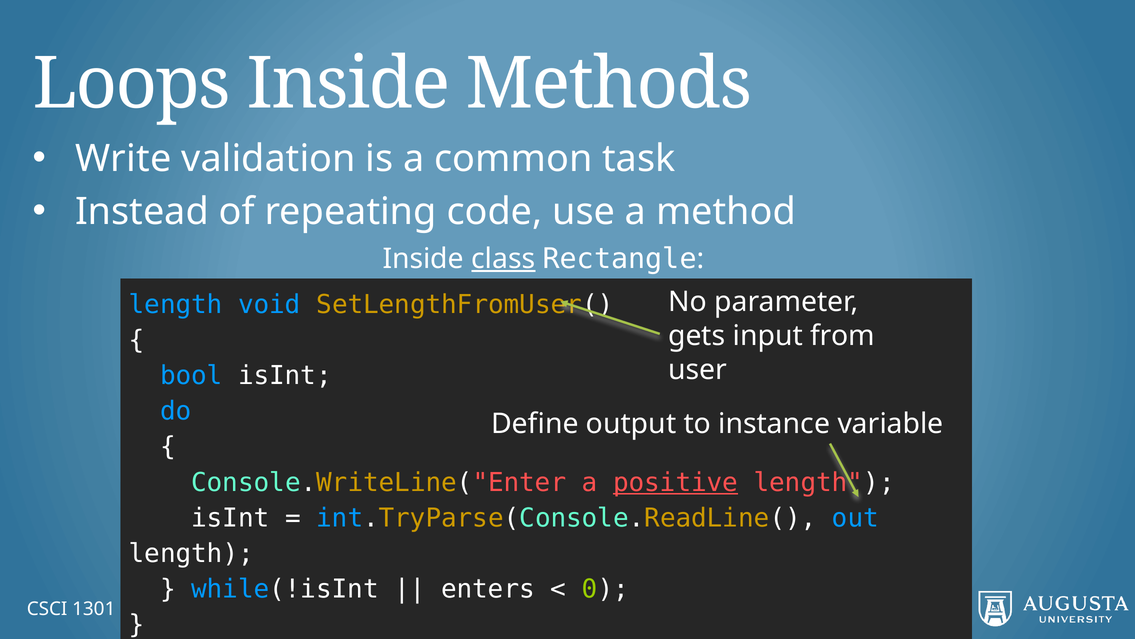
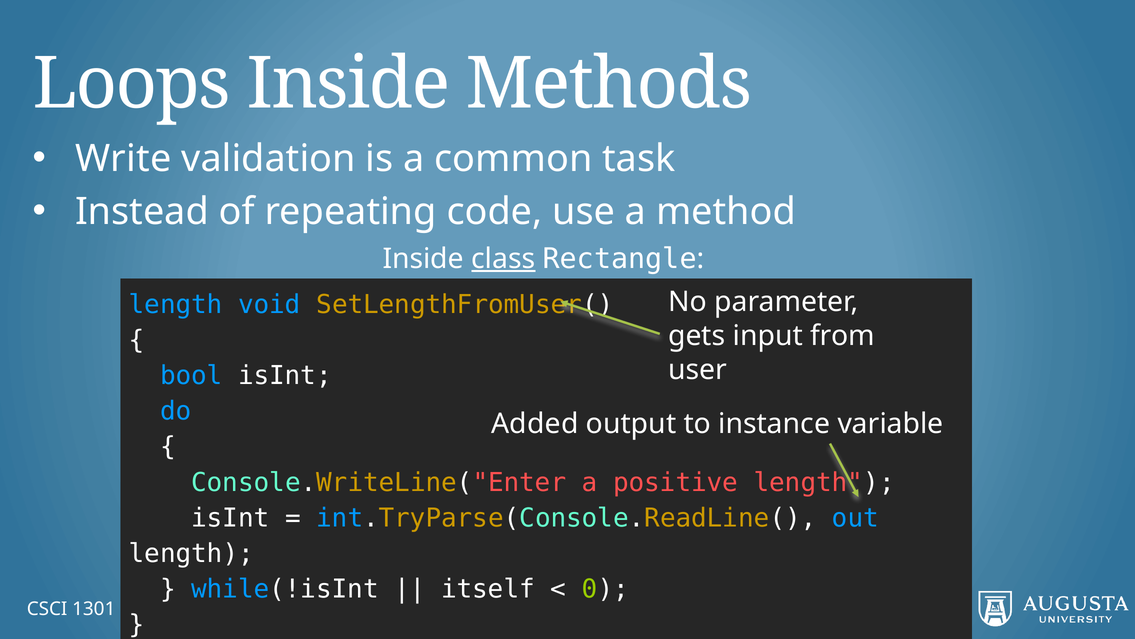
Define: Define -> Added
positive underline: present -> none
enters: enters -> itself
